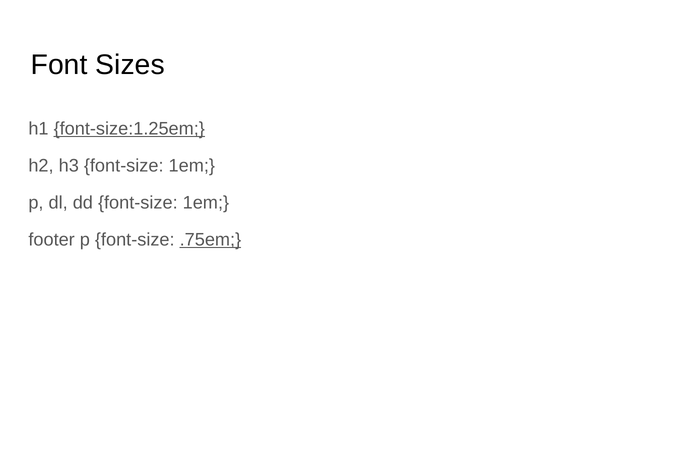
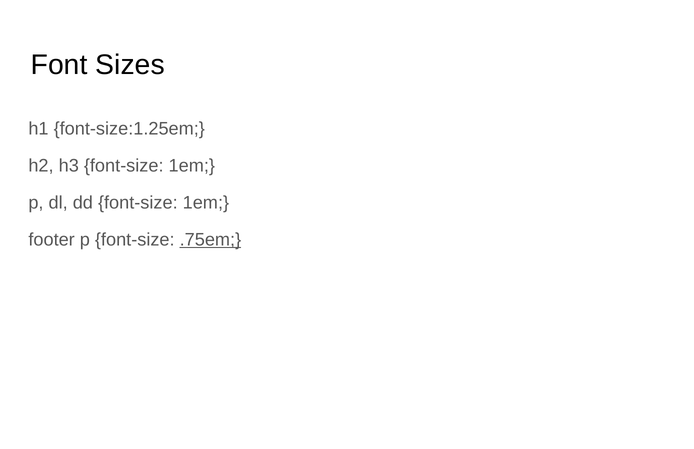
font-size:1.25em underline: present -> none
